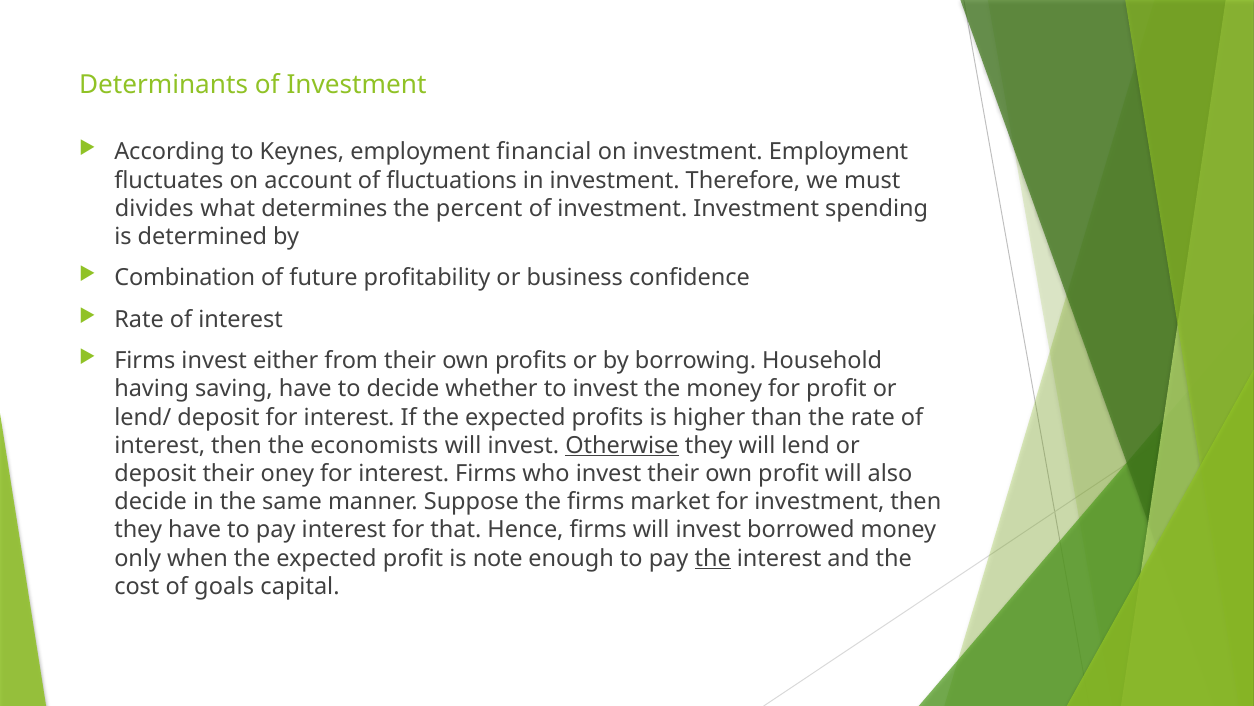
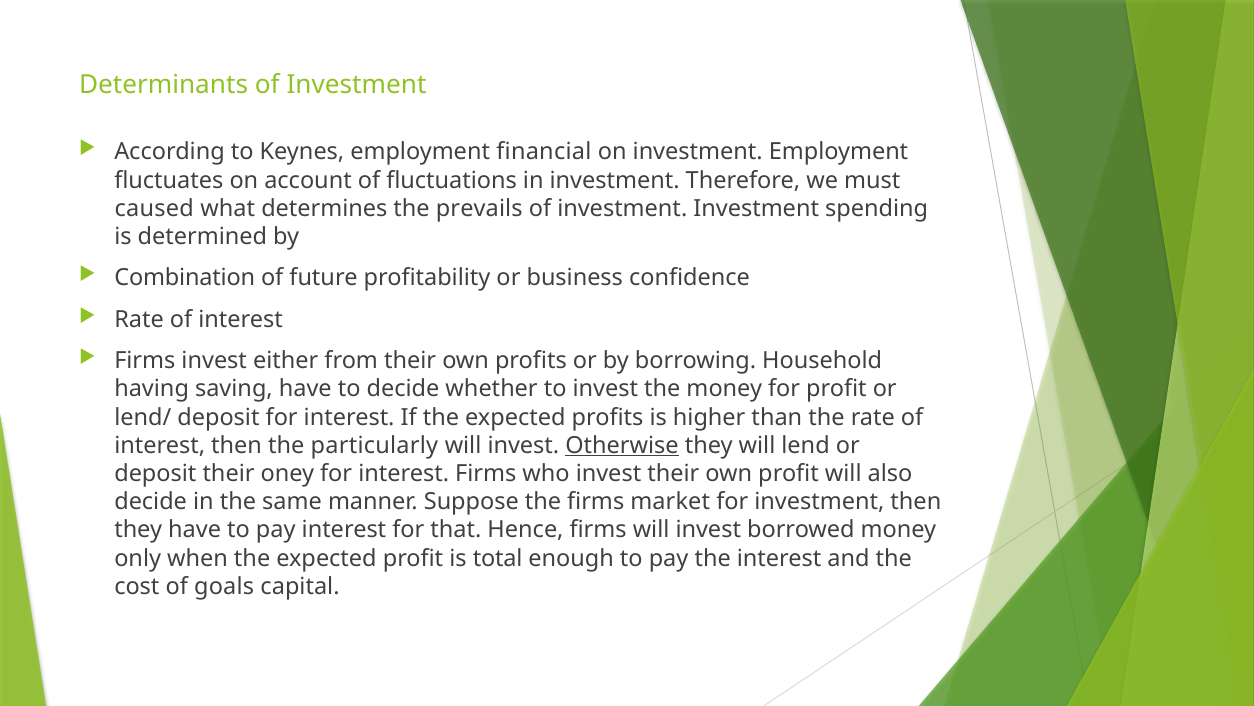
divides: divides -> caused
percent: percent -> prevails
economists: economists -> particularly
note: note -> total
the at (713, 558) underline: present -> none
